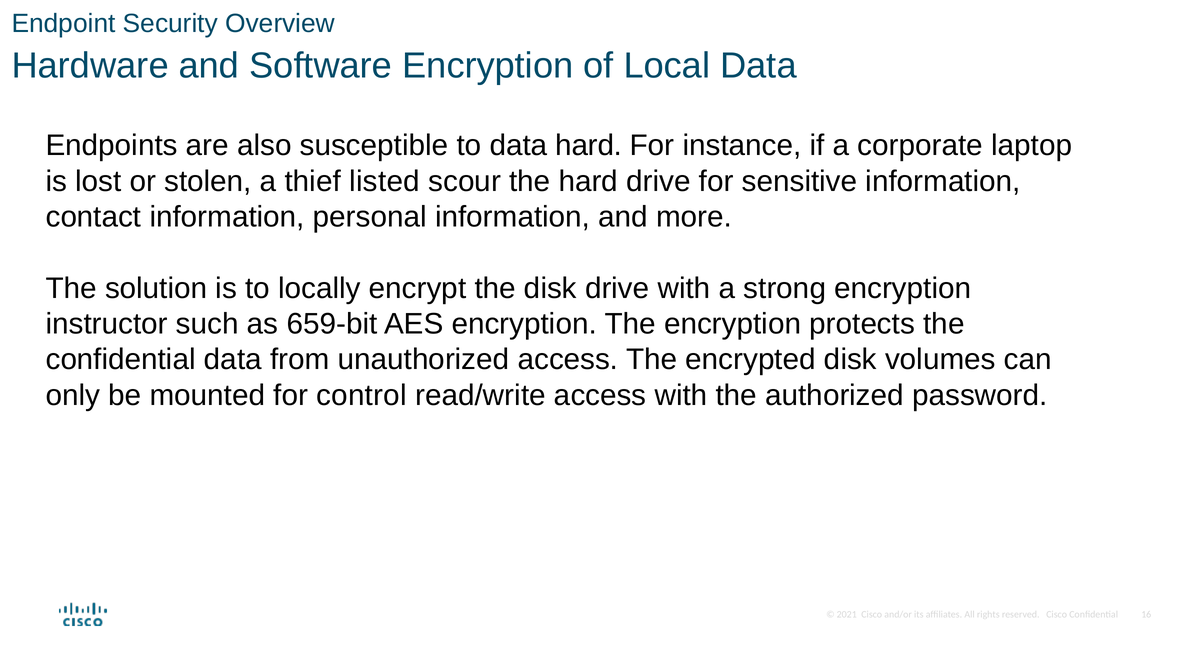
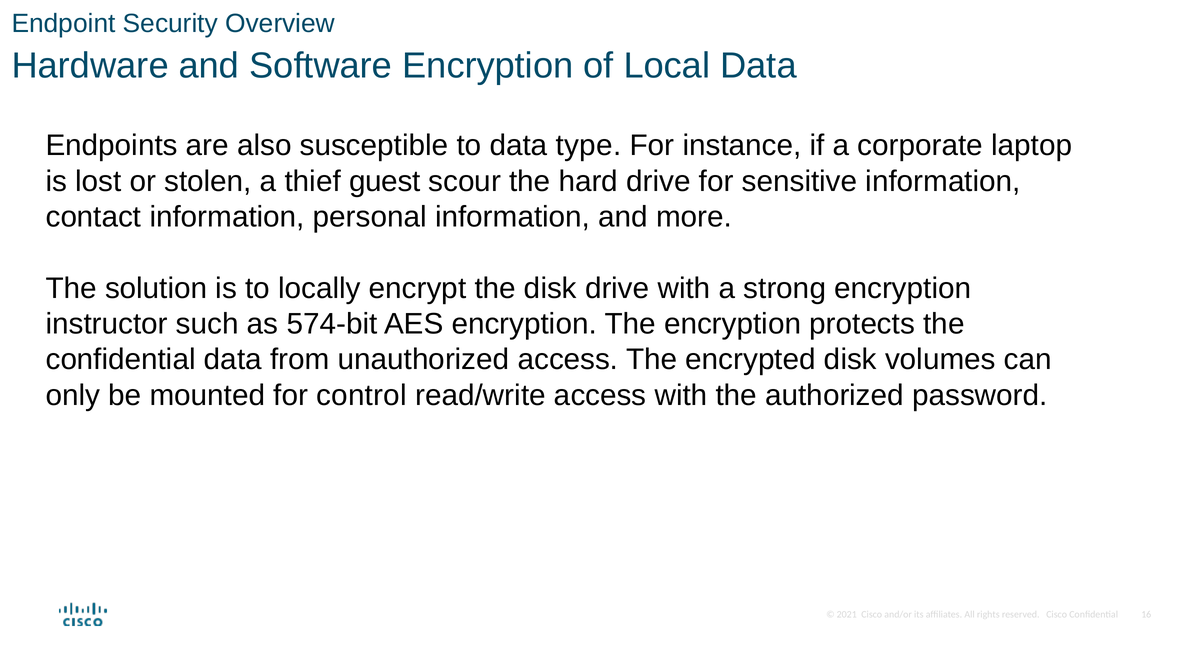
data hard: hard -> type
listed: listed -> guest
659-bit: 659-bit -> 574-bit
